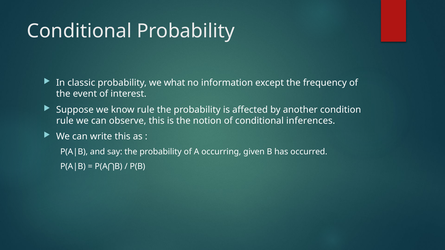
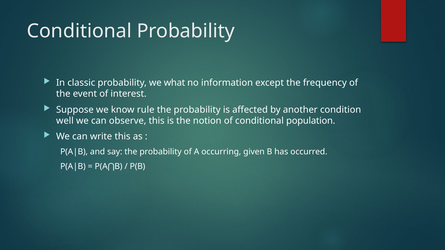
rule at (65, 121): rule -> well
inferences: inferences -> population
